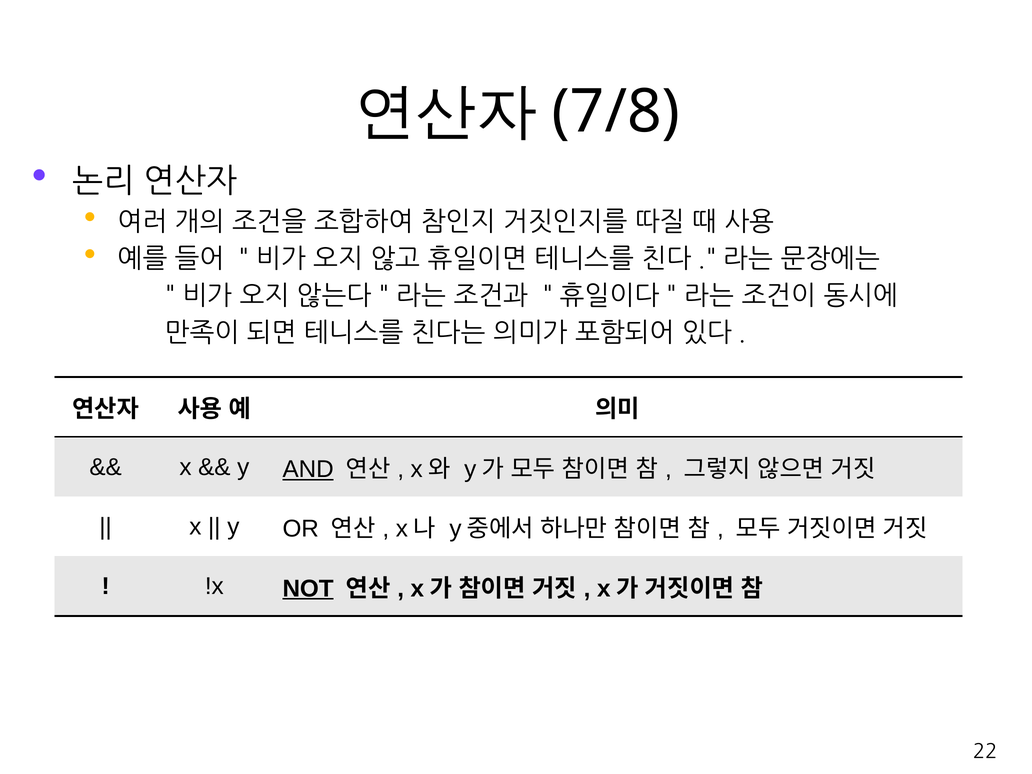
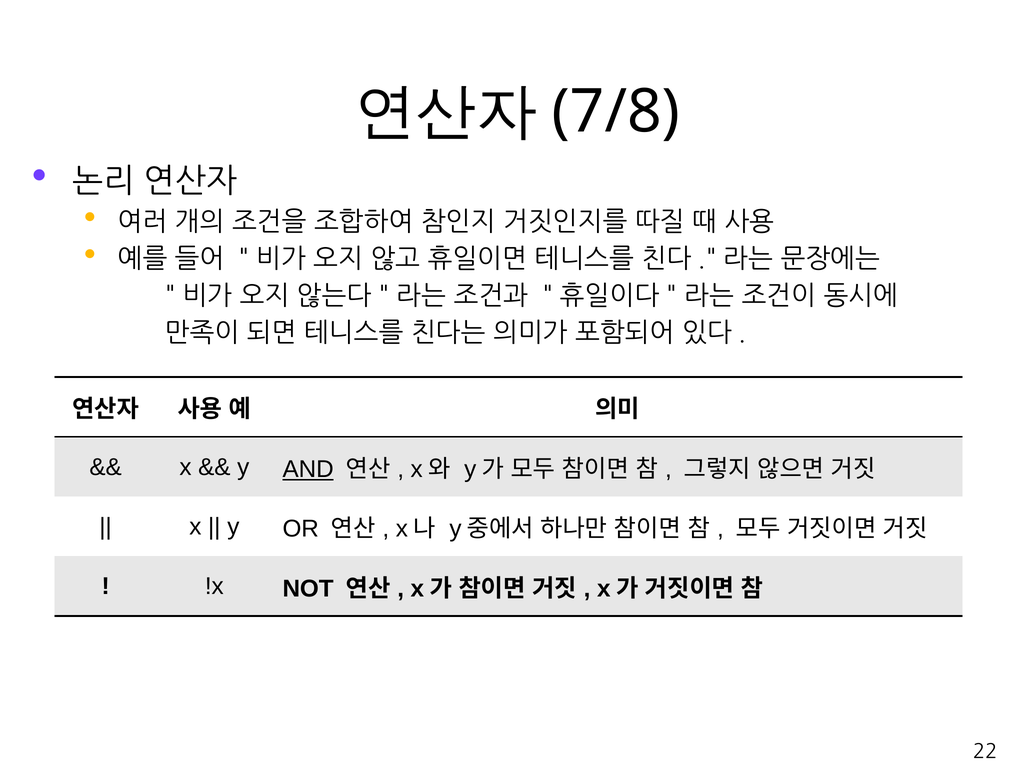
NOT underline: present -> none
